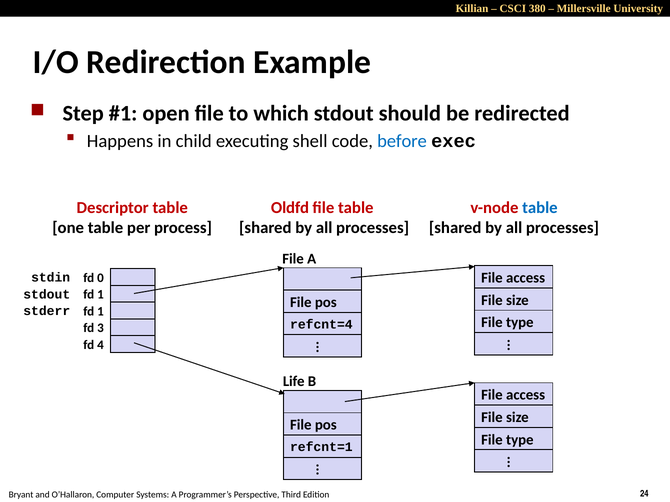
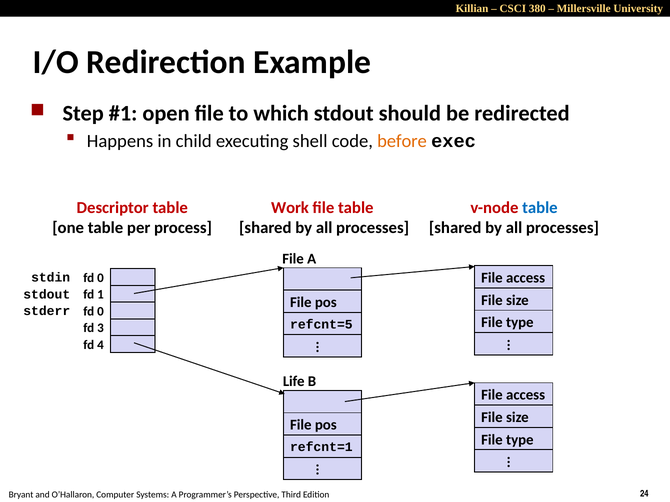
before colour: blue -> orange
Oldfd: Oldfd -> Work
1 at (100, 312): 1 -> 0
refcnt=4: refcnt=4 -> refcnt=5
